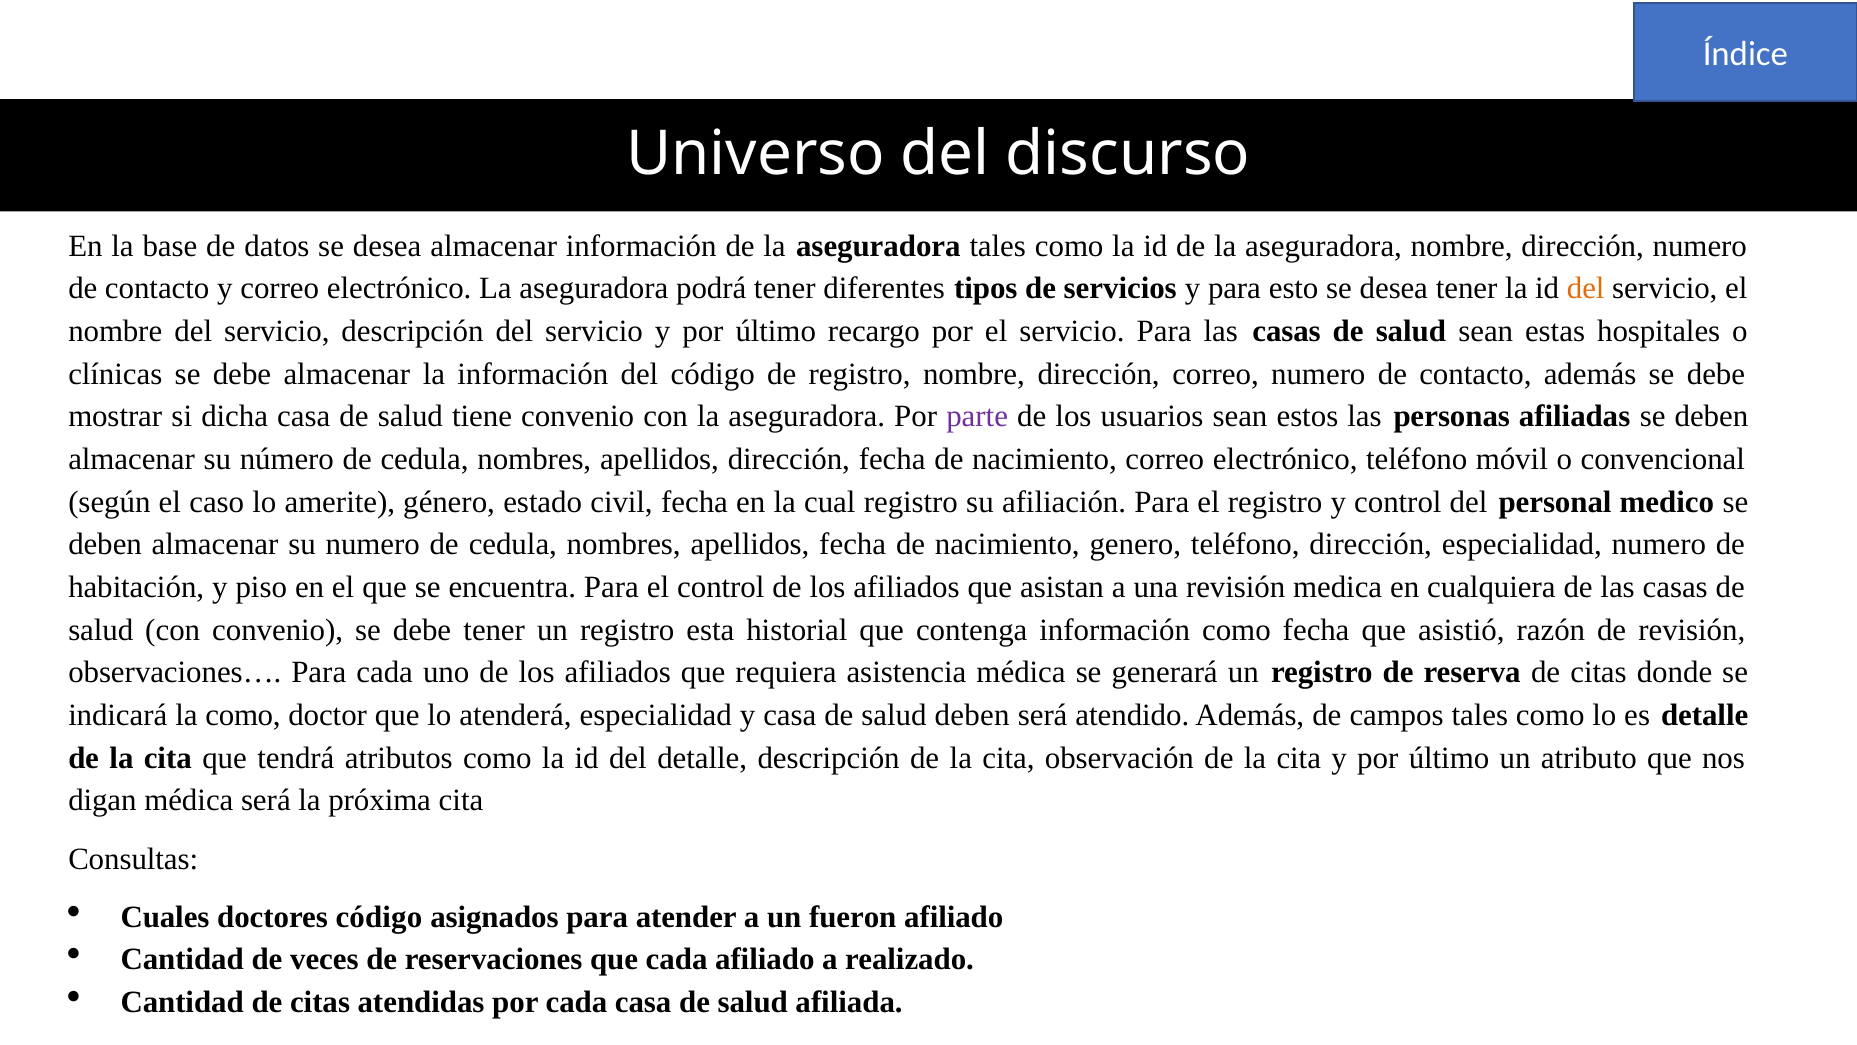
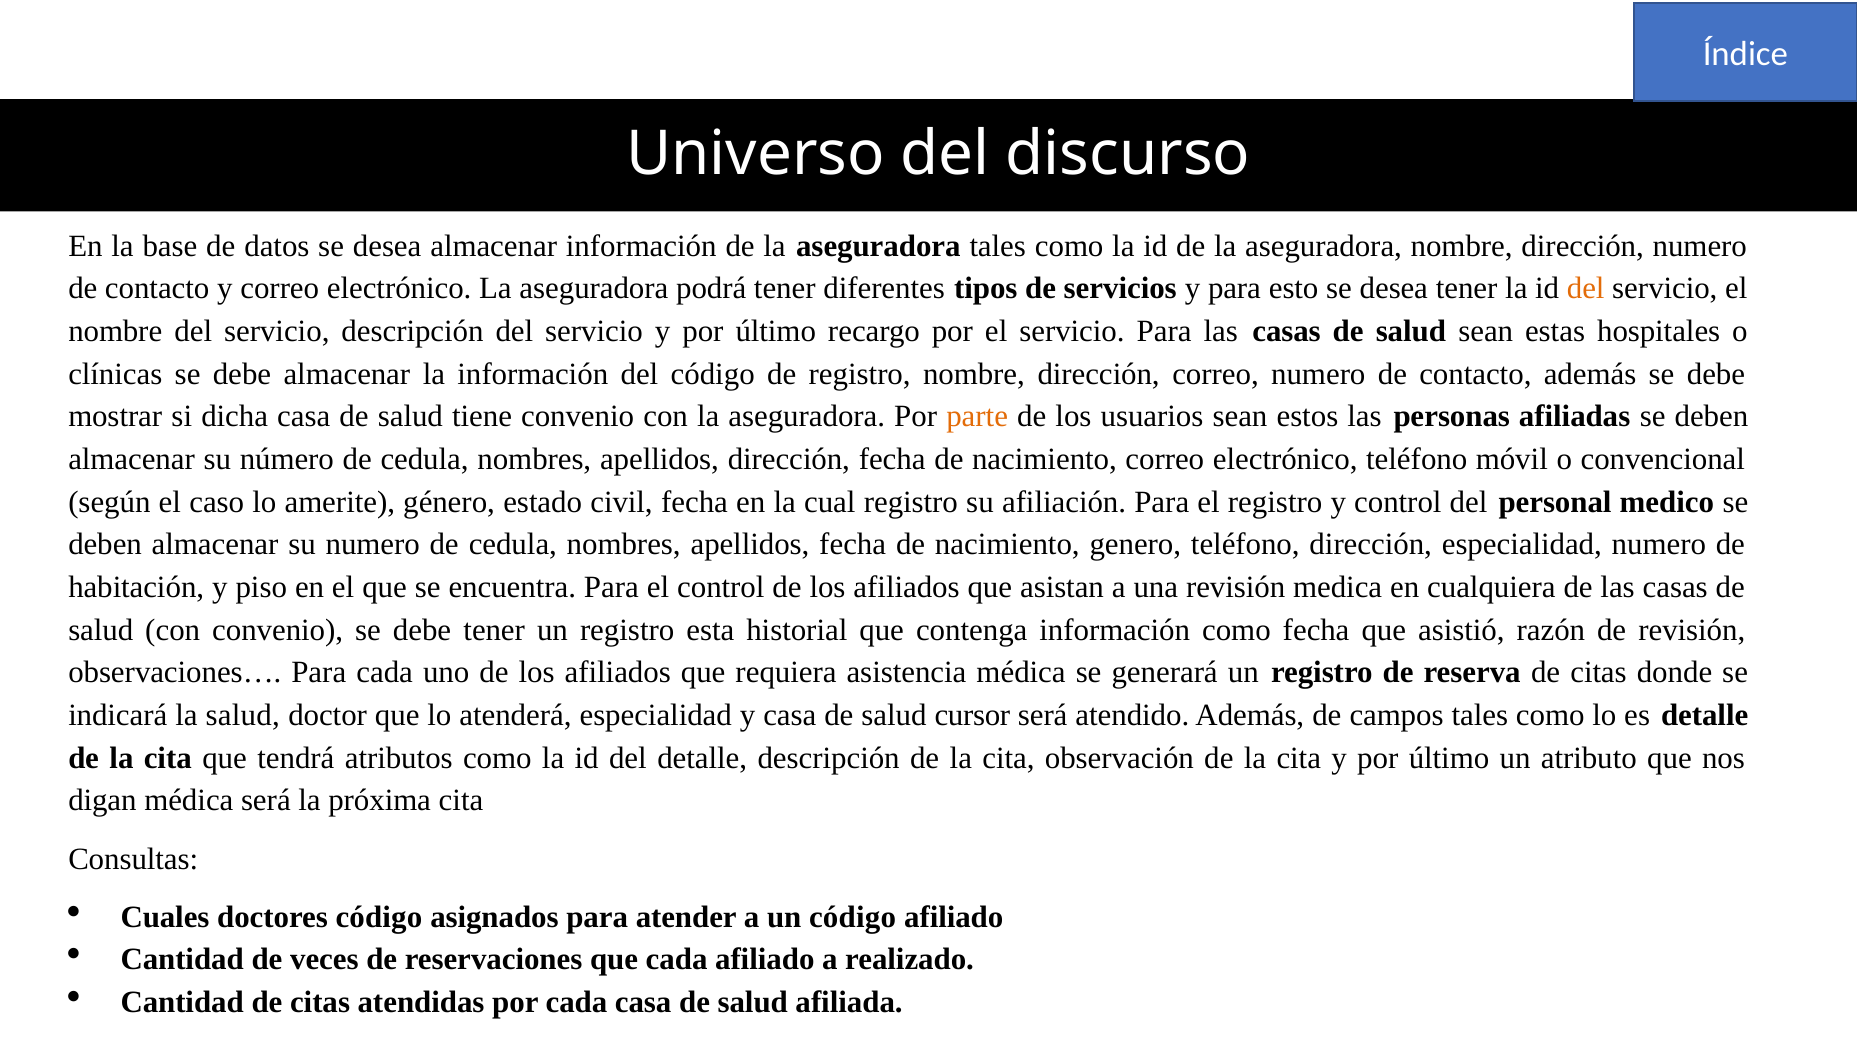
parte colour: purple -> orange
la como: como -> salud
salud deben: deben -> cursor
un fueron: fueron -> código
